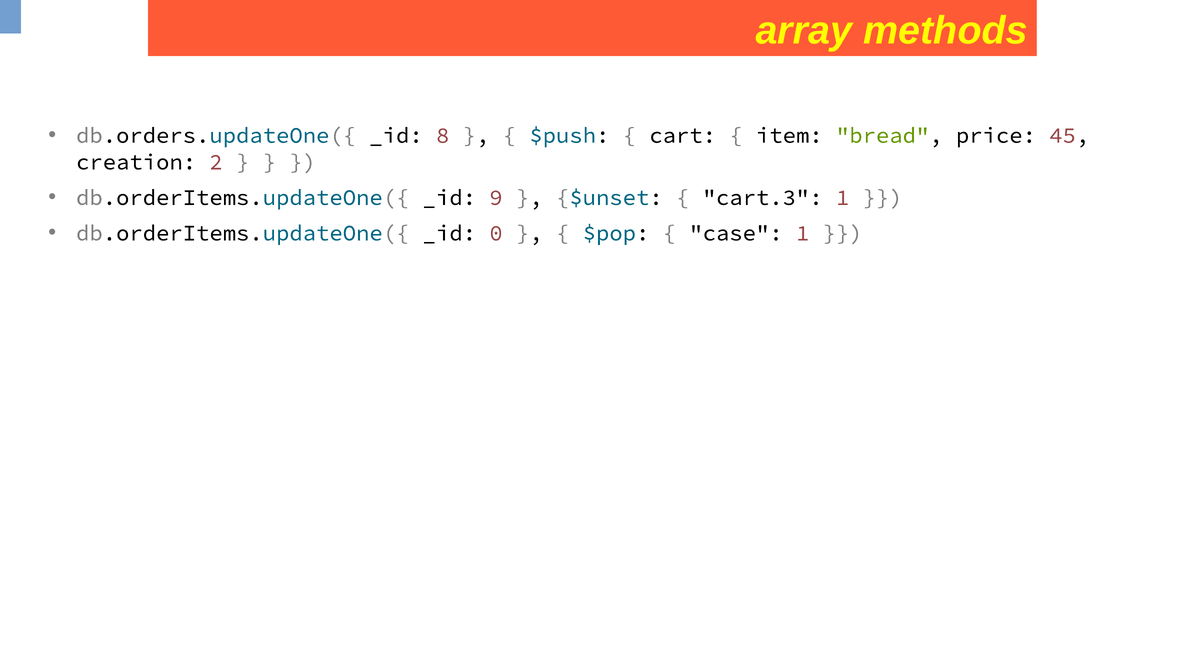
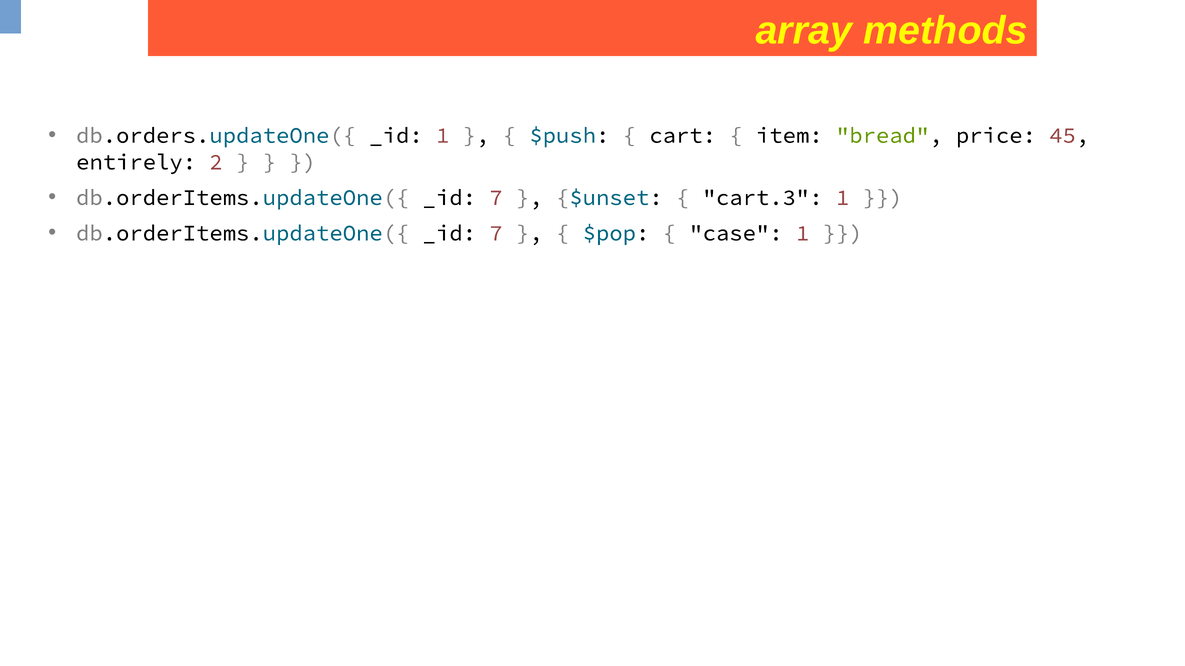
_id 8: 8 -> 1
creation: creation -> entirely
9 at (496, 198): 9 -> 7
0 at (496, 233): 0 -> 7
